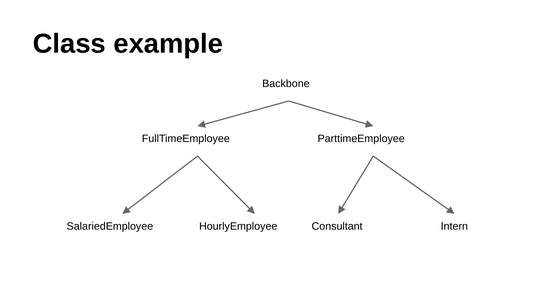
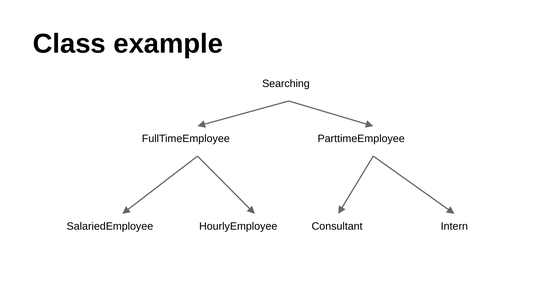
Backbone: Backbone -> Searching
